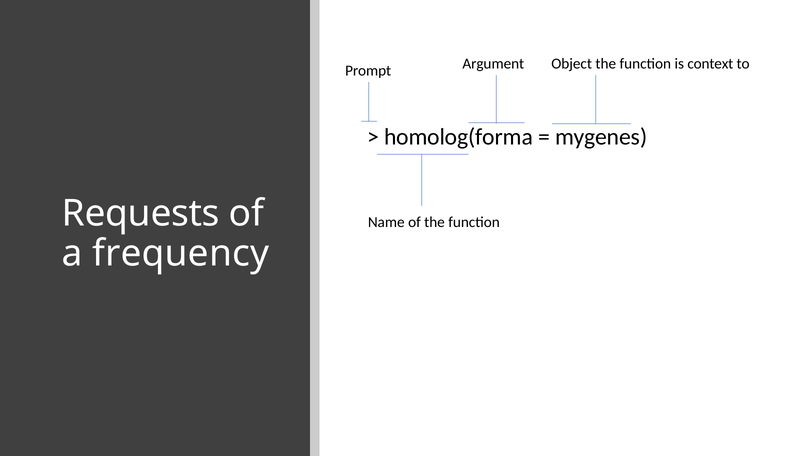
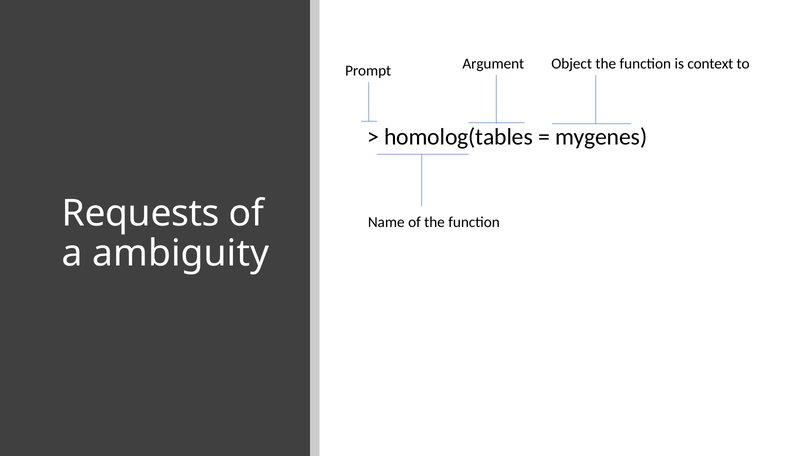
homolog(forma: homolog(forma -> homolog(tables
frequency: frequency -> ambiguity
